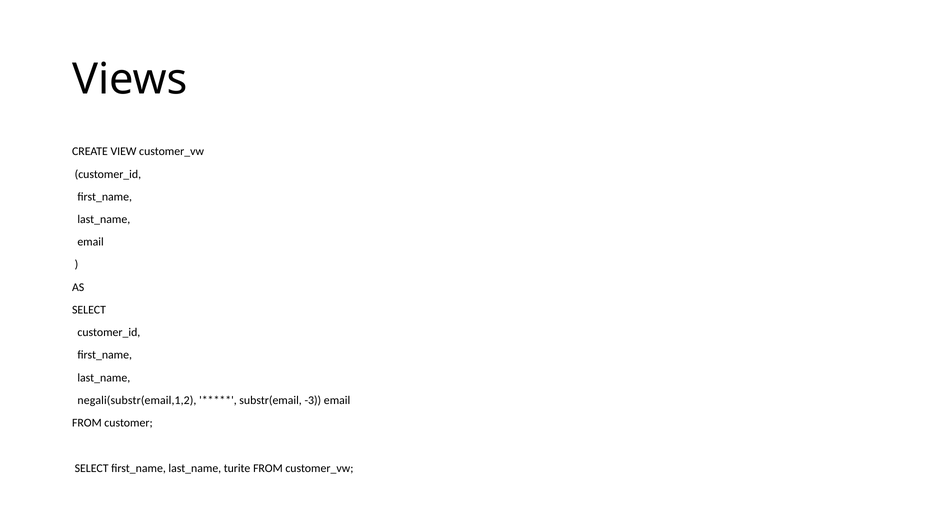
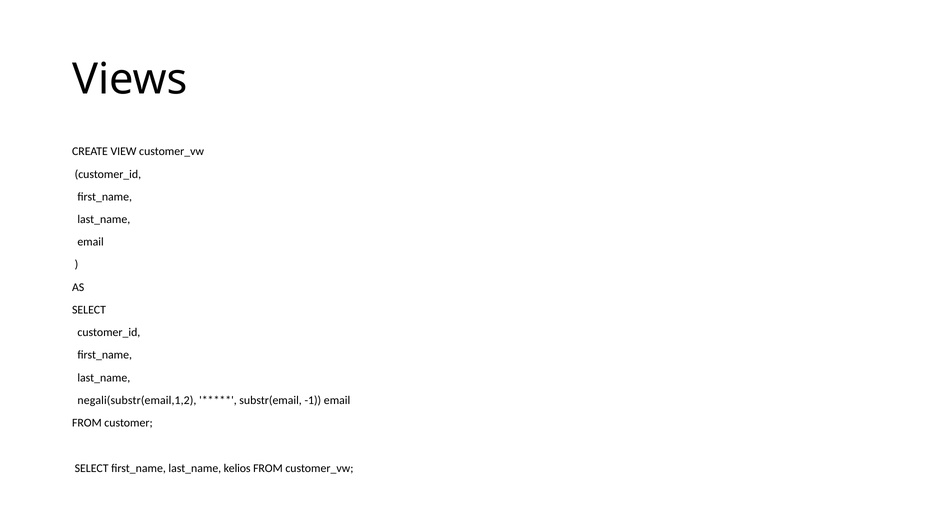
-3: -3 -> -1
turite: turite -> kelios
